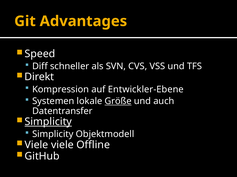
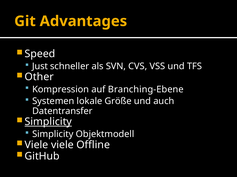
Diff: Diff -> Just
Direkt: Direkt -> Other
Entwickler-Ebene: Entwickler-Ebene -> Branching-Ebene
Größe underline: present -> none
